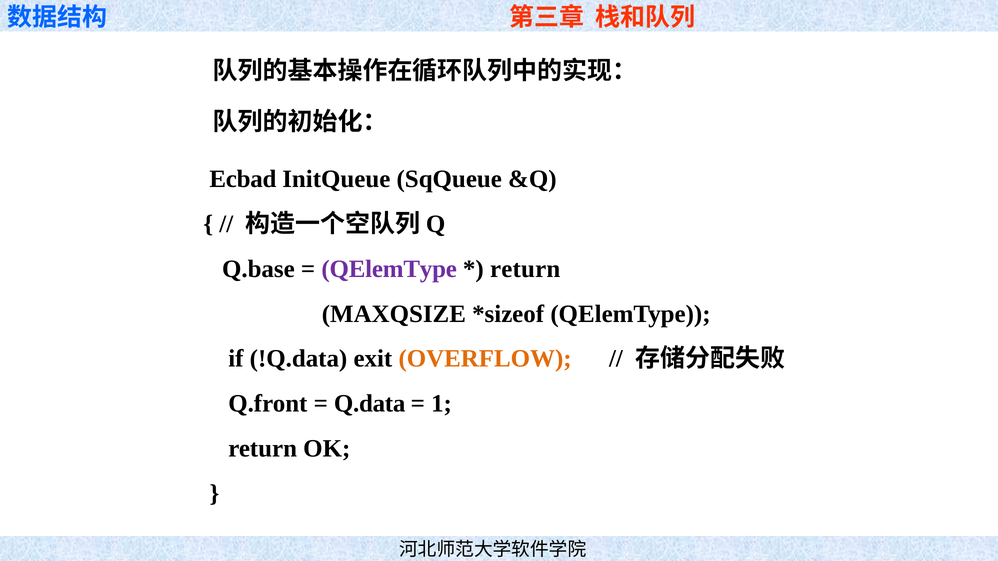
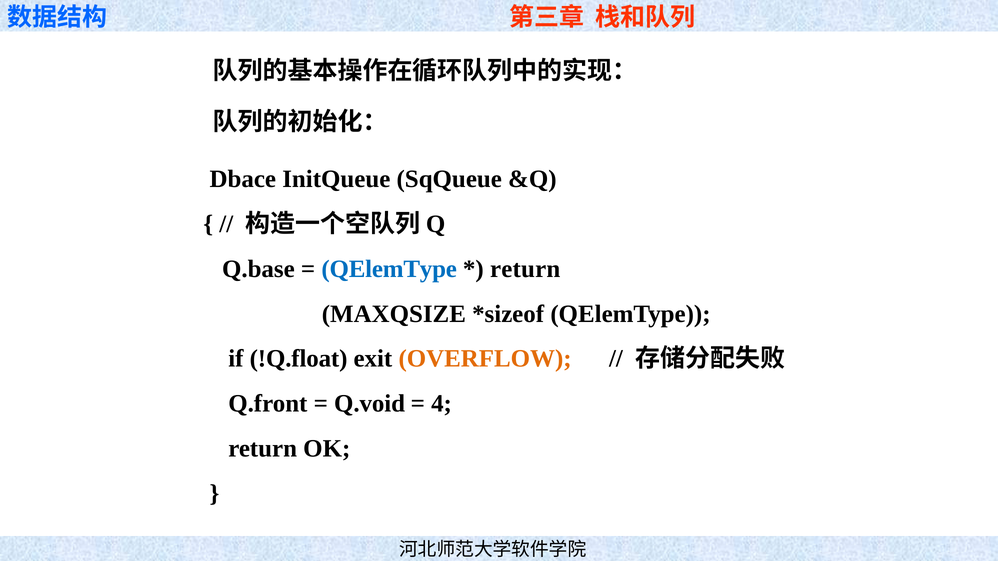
Ecbad: Ecbad -> Dbace
QElemType at (389, 269) colour: purple -> blue
!Q.data: !Q.data -> !Q.float
Q.data: Q.data -> Q.void
1: 1 -> 4
